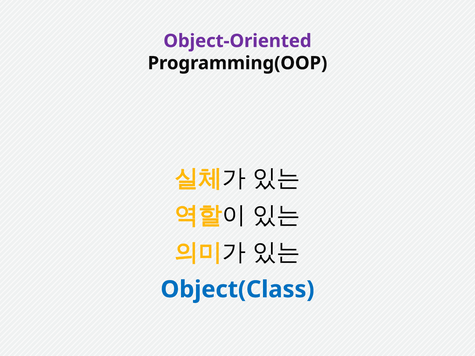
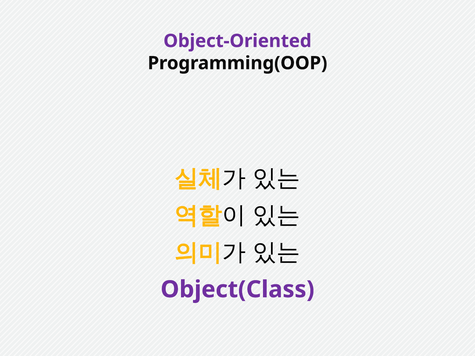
Object(Class colour: blue -> purple
